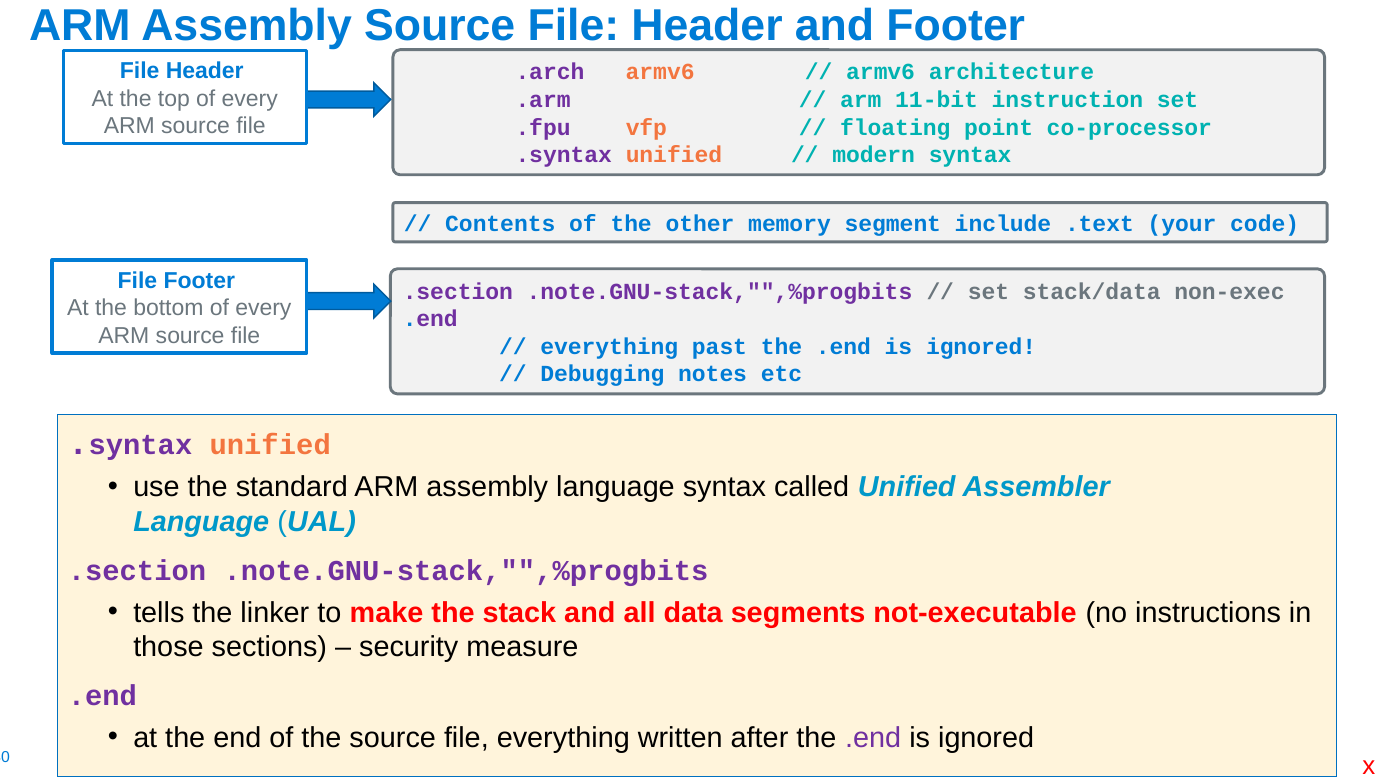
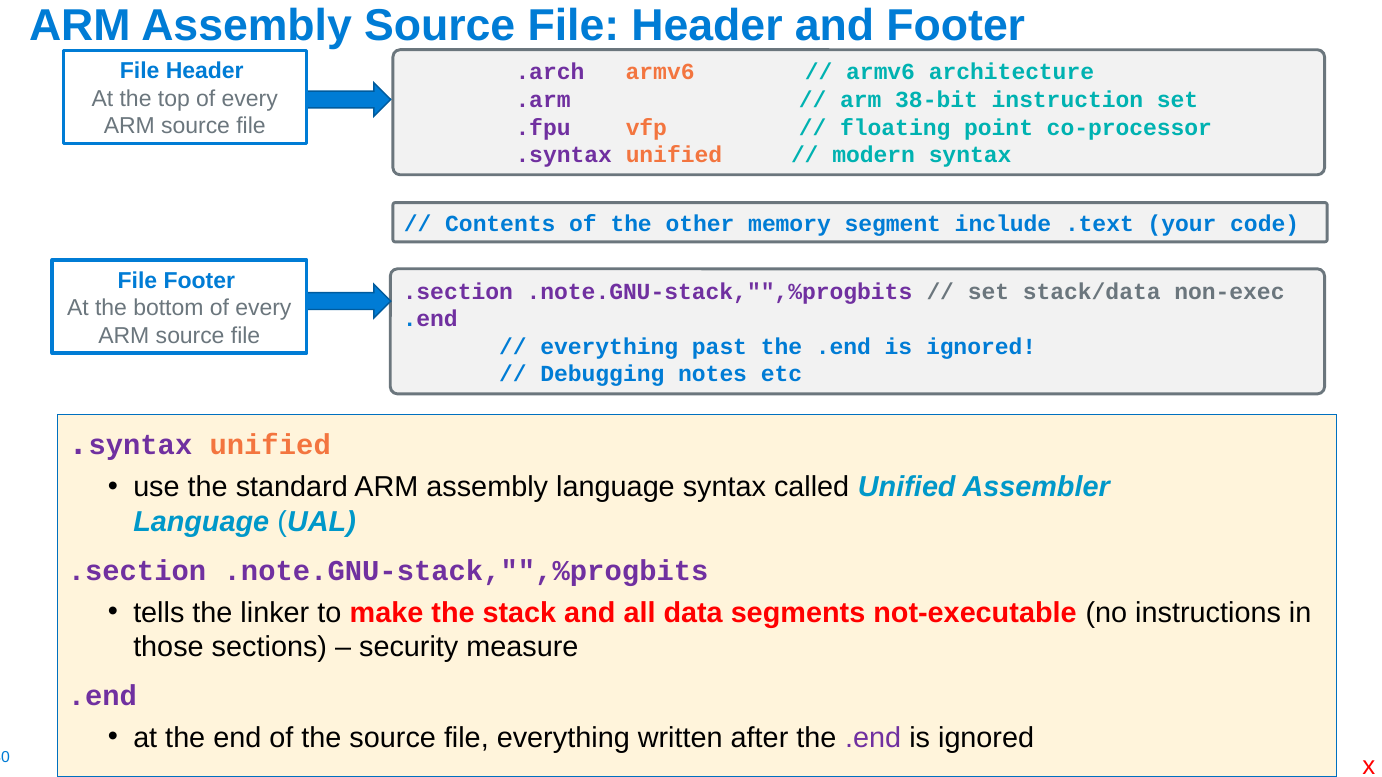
11-bit: 11-bit -> 38-bit
